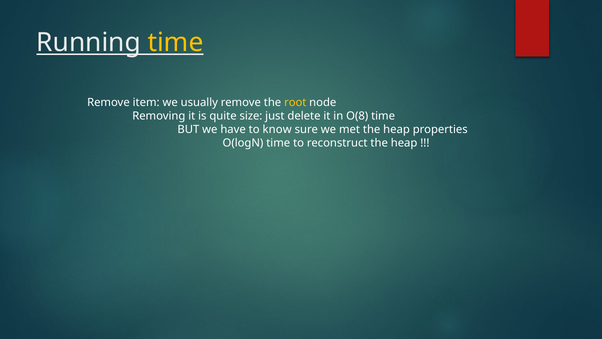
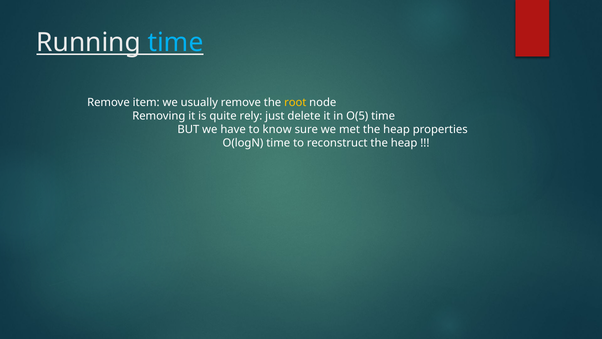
time at (176, 42) colour: yellow -> light blue
size: size -> rely
O(8: O(8 -> O(5
